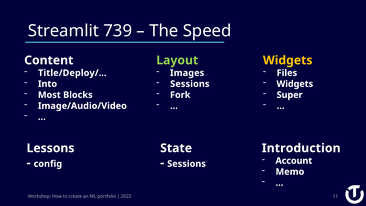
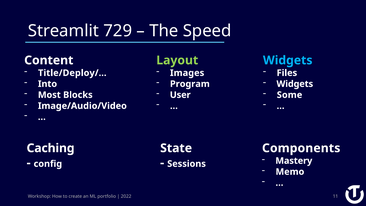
739: 739 -> 729
Widgets at (288, 60) colour: yellow -> light blue
Sessions at (190, 84): Sessions -> Program
Fork: Fork -> User
Super: Super -> Some
Lessons: Lessons -> Caching
Introduction: Introduction -> Components
Account: Account -> Mastery
